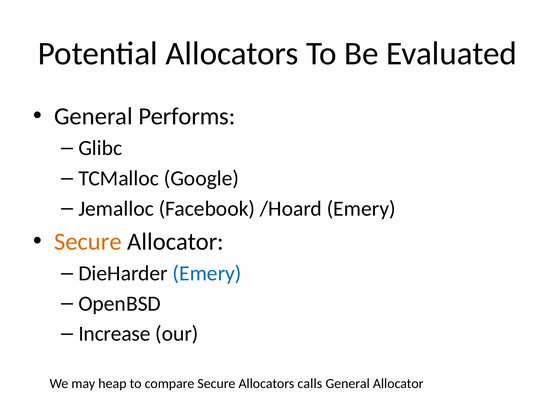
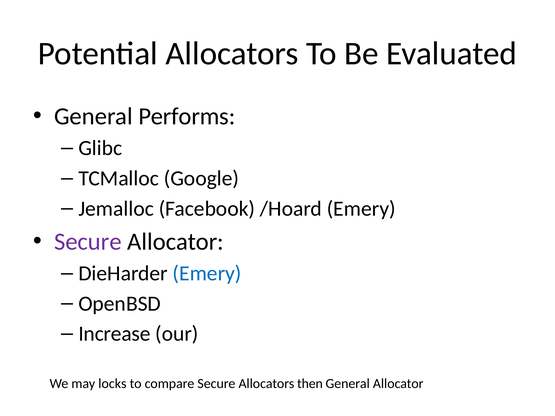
Secure at (88, 242) colour: orange -> purple
heap: heap -> locks
calls: calls -> then
